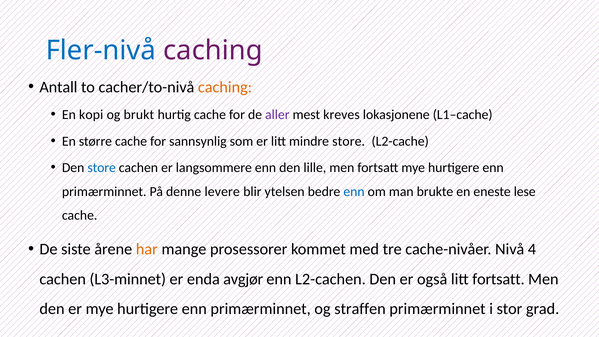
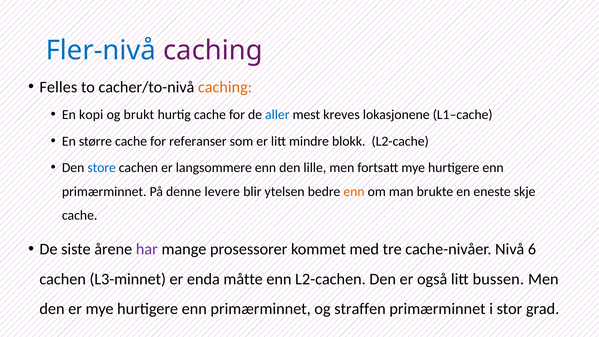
Antall: Antall -> Felles
aller colour: purple -> blue
sannsynlig: sannsynlig -> referanser
mindre store: store -> blokk
enn at (354, 191) colour: blue -> orange
lese: lese -> skje
har colour: orange -> purple
4: 4 -> 6
avgjør: avgjør -> måtte
litt fortsatt: fortsatt -> bussen
